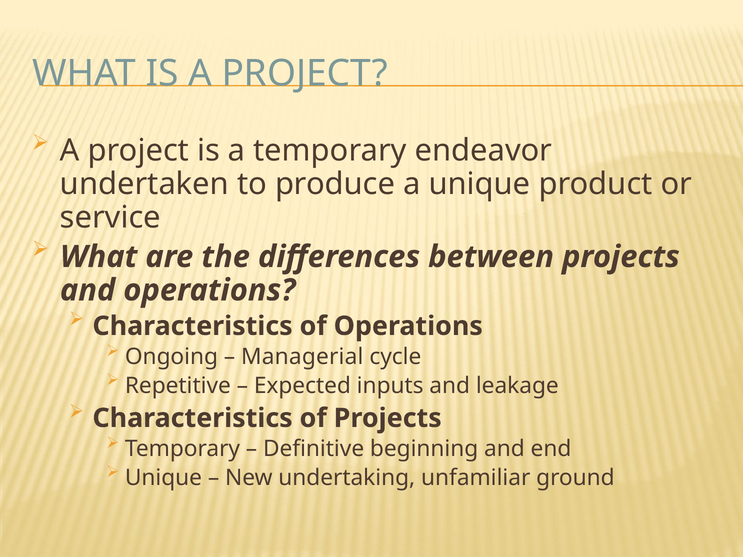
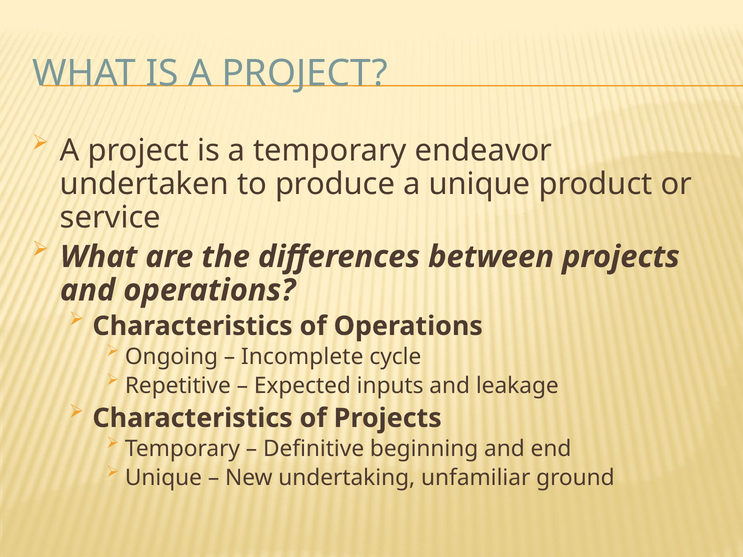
Managerial: Managerial -> Incomplete
